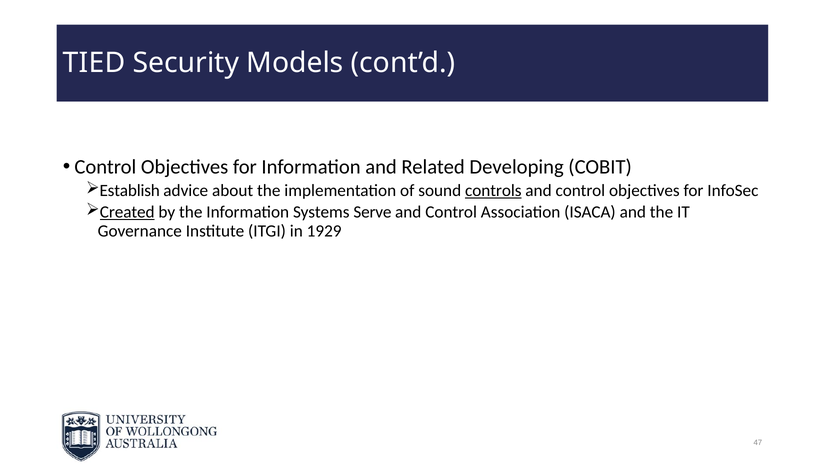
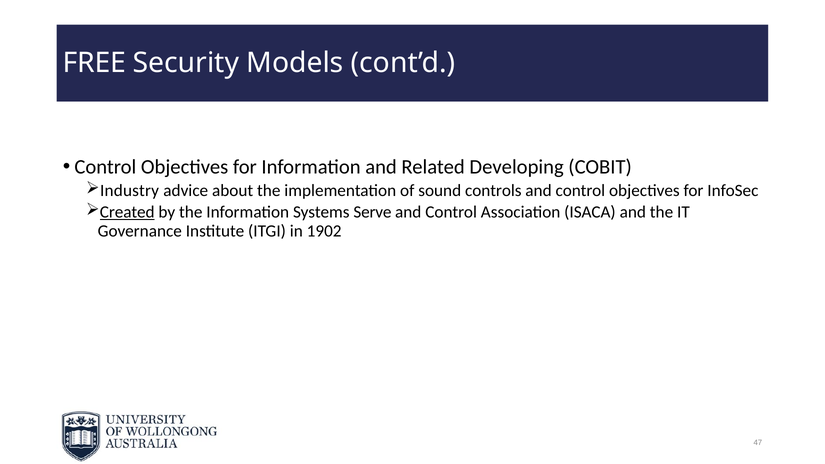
TIED: TIED -> FREE
Establish: Establish -> Industry
controls underline: present -> none
1929: 1929 -> 1902
